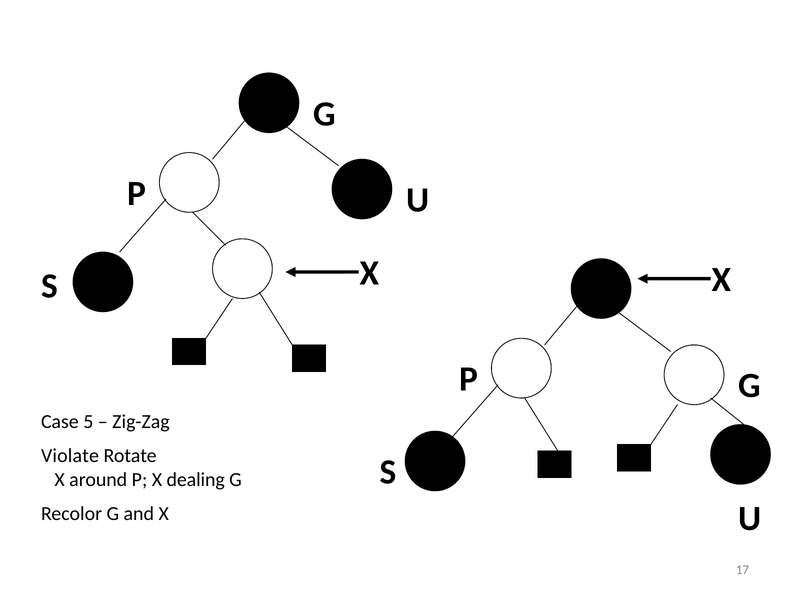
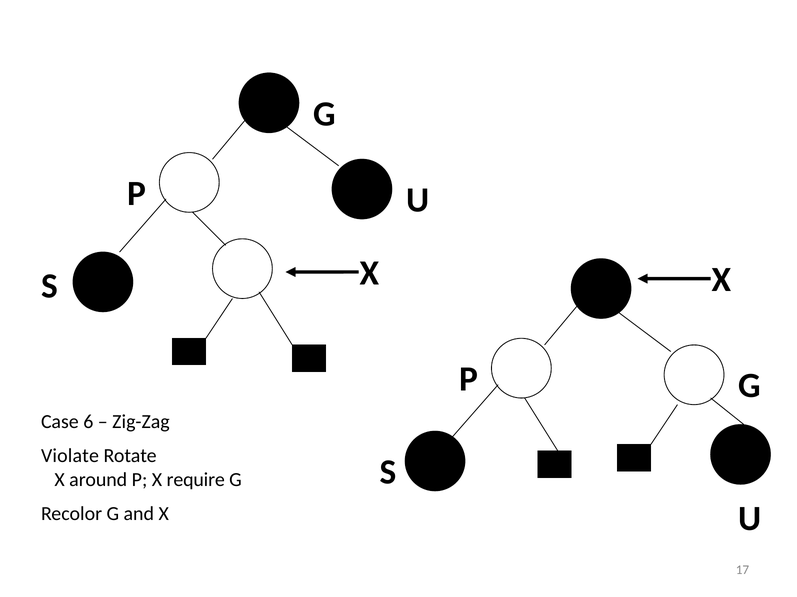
5: 5 -> 6
dealing: dealing -> require
